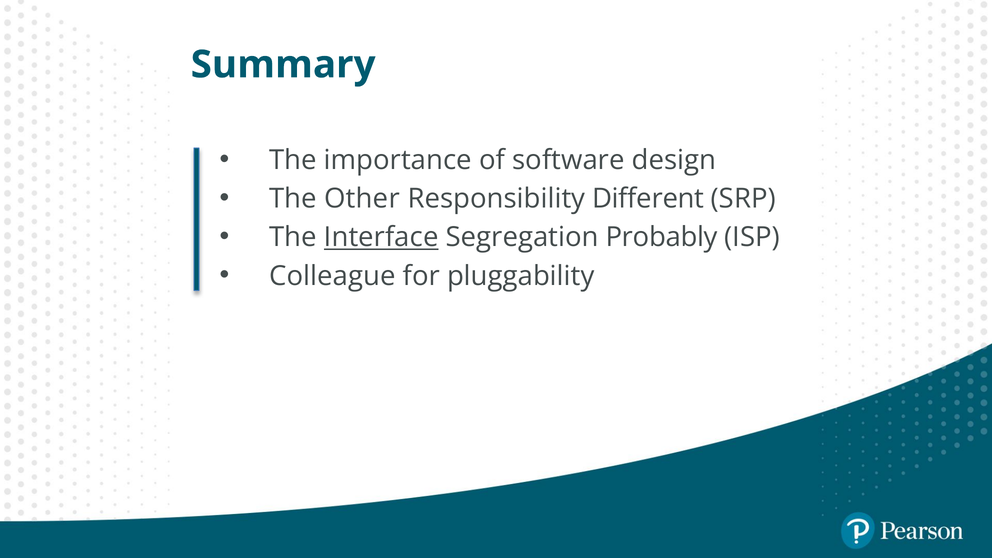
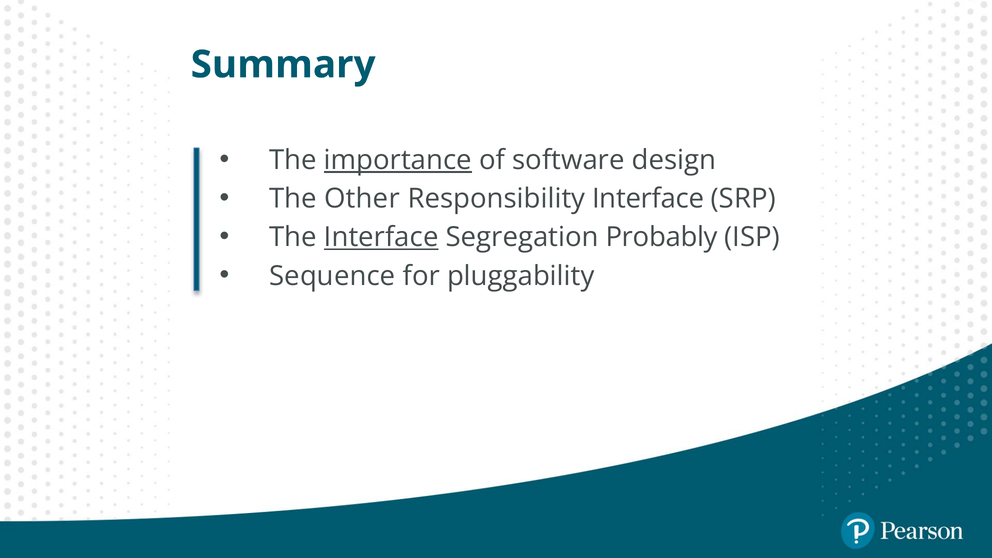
importance underline: none -> present
Responsibility Different: Different -> Interface
Colleague: Colleague -> Sequence
